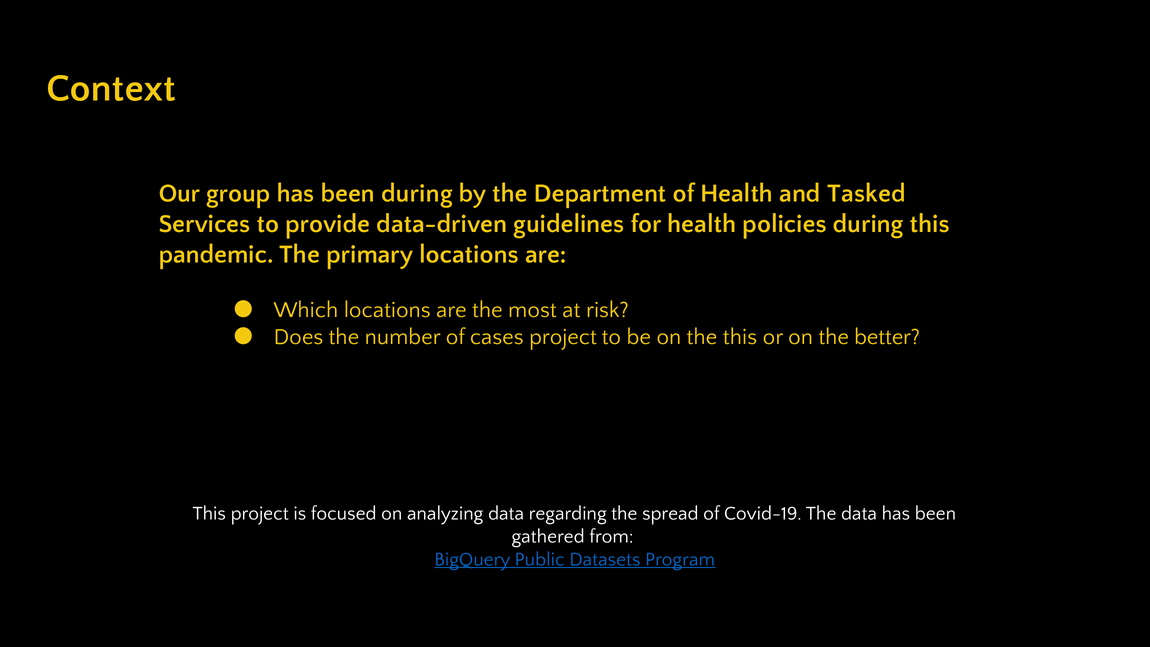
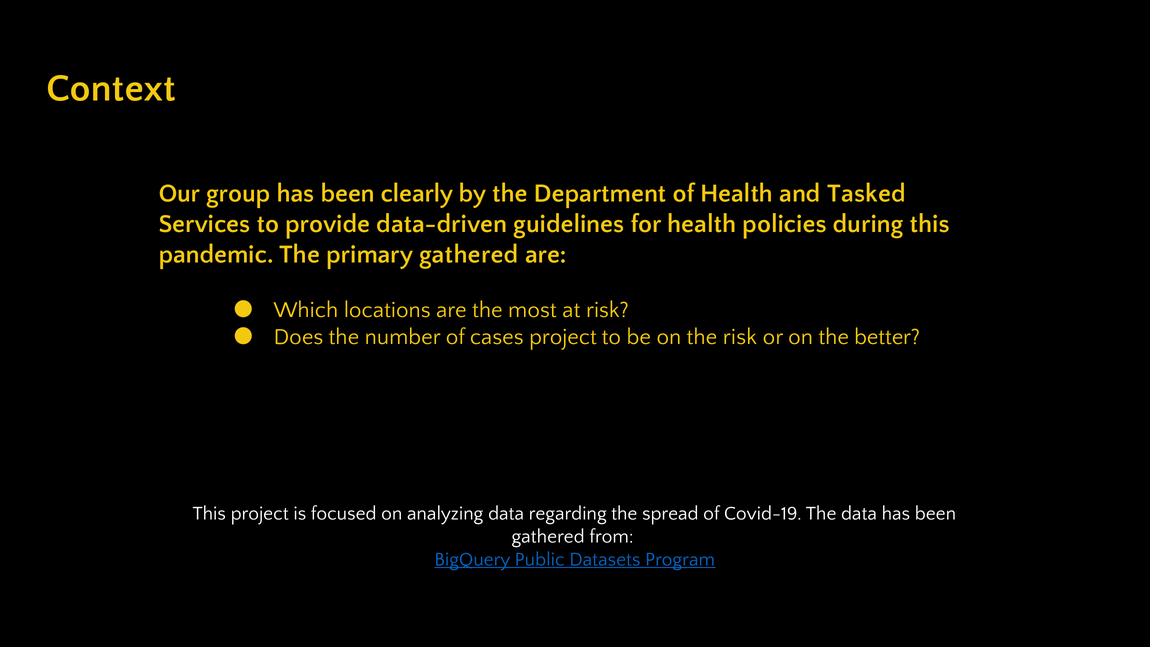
been during: during -> clearly
primary locations: locations -> gathered
the this: this -> risk
